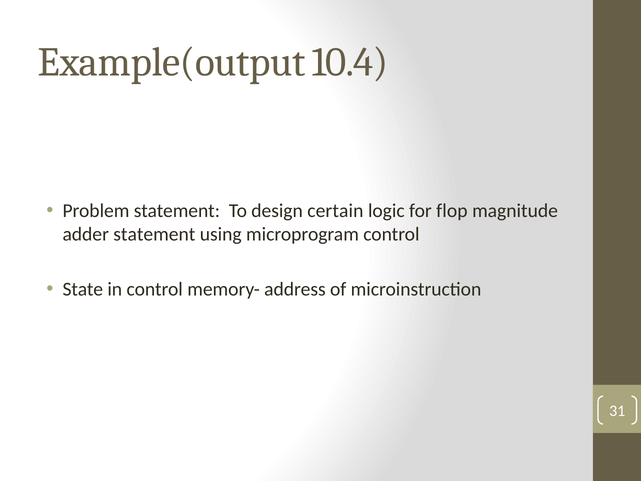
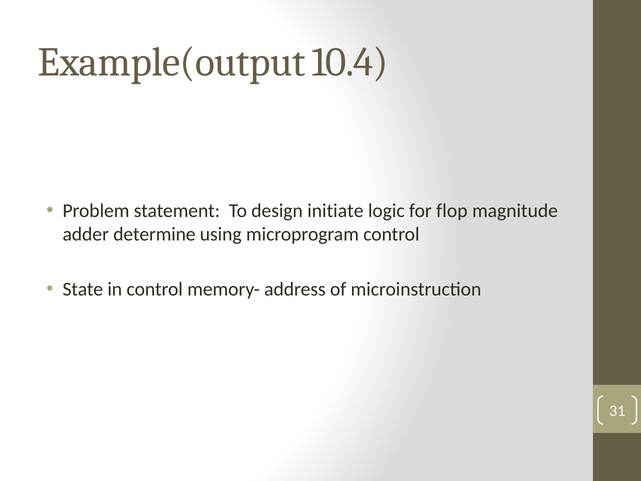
certain: certain -> initiate
adder statement: statement -> determine
